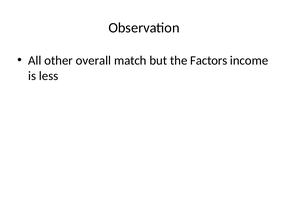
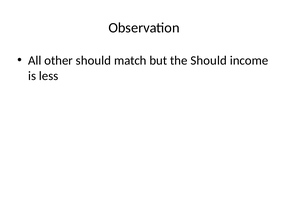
other overall: overall -> should
the Factors: Factors -> Should
